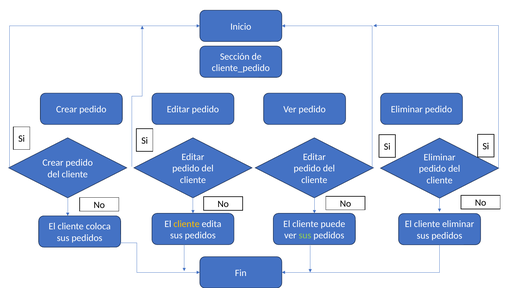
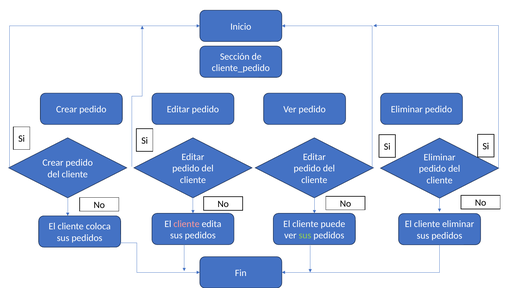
cliente at (186, 224) colour: yellow -> pink
